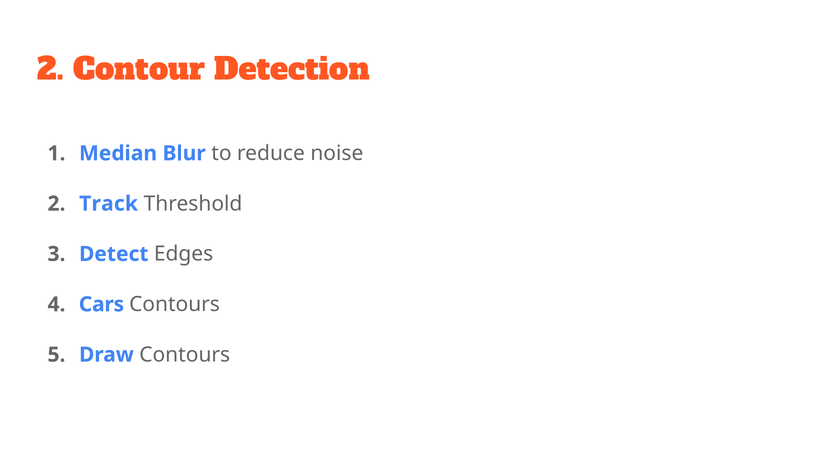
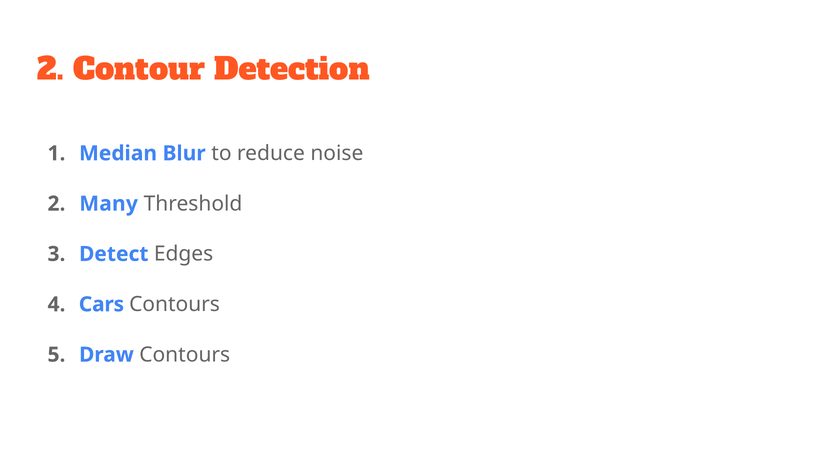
Track: Track -> Many
